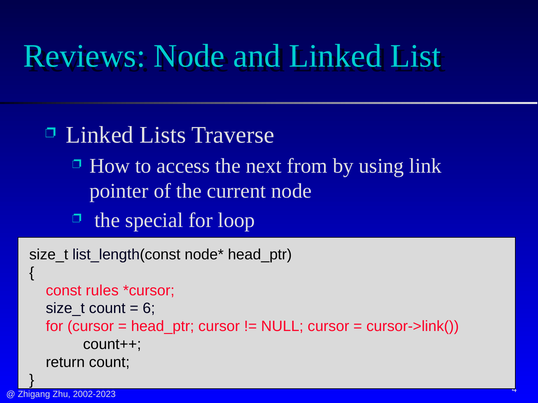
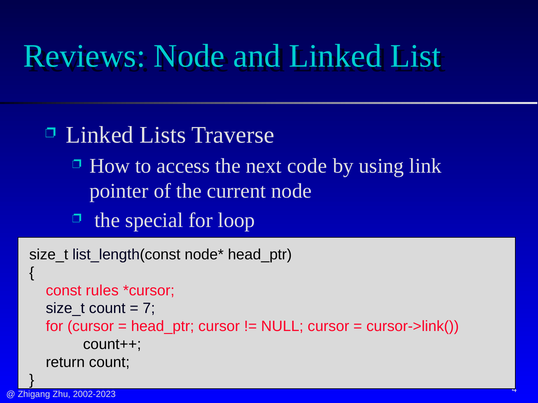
from: from -> code
6: 6 -> 7
